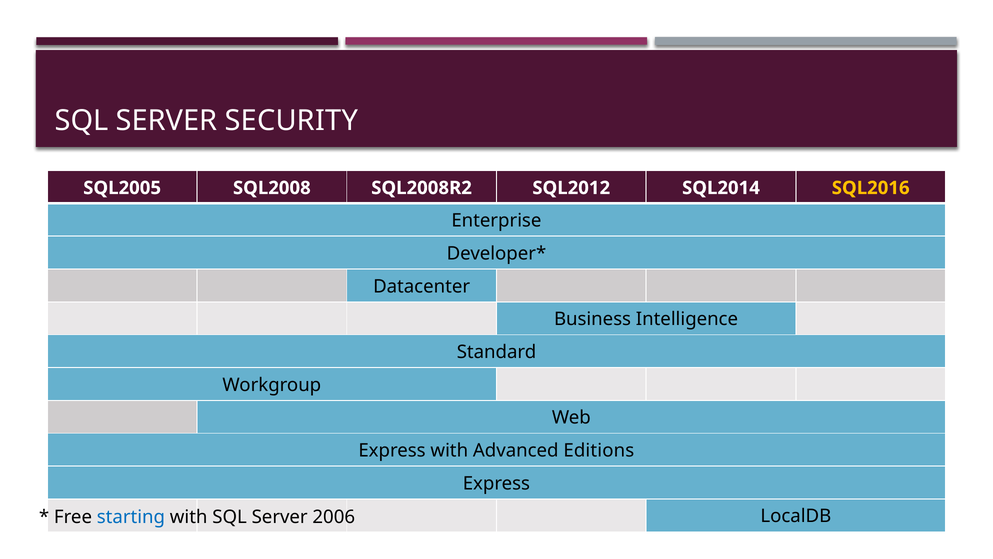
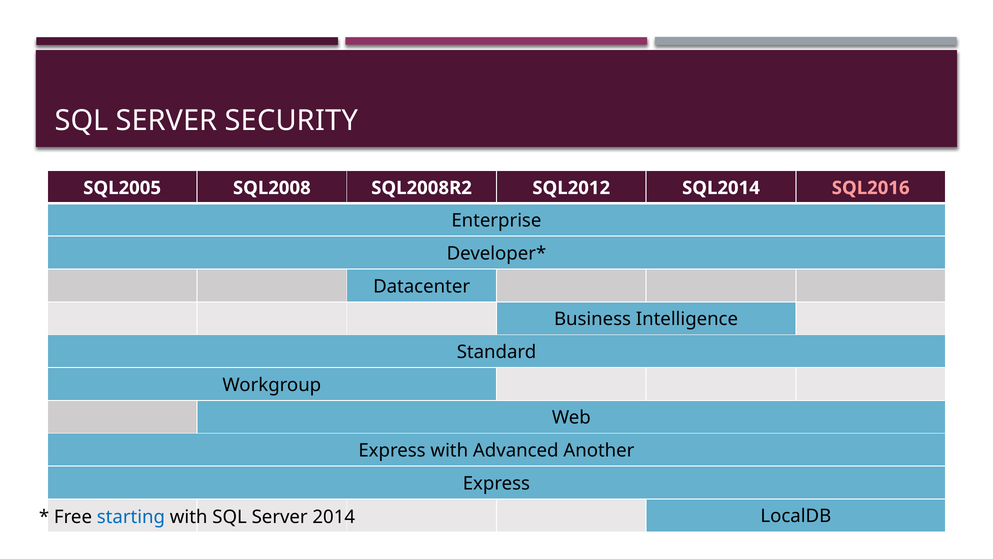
SQL2016 colour: yellow -> pink
Editions: Editions -> Another
2006: 2006 -> 2014
